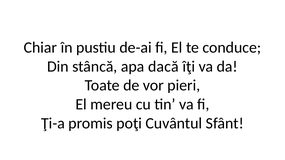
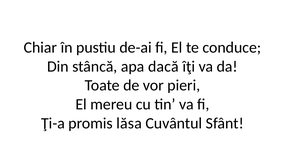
poţi: poţi -> lăsa
